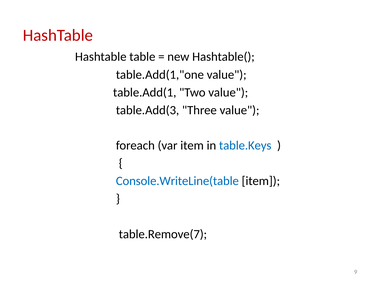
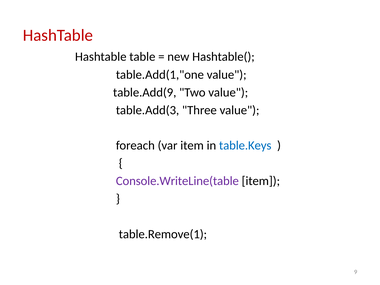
table.Add(1: table.Add(1 -> table.Add(9
Console.WriteLine(table colour: blue -> purple
table.Remove(7: table.Remove(7 -> table.Remove(1
